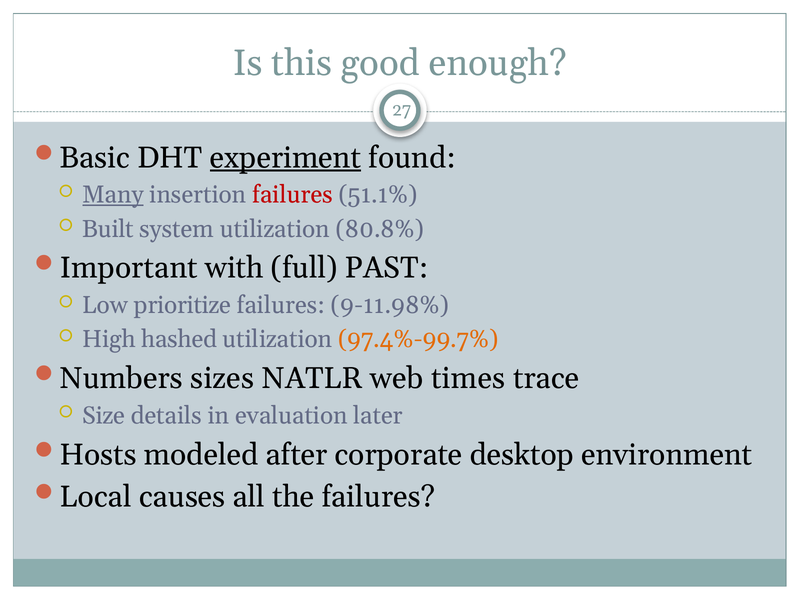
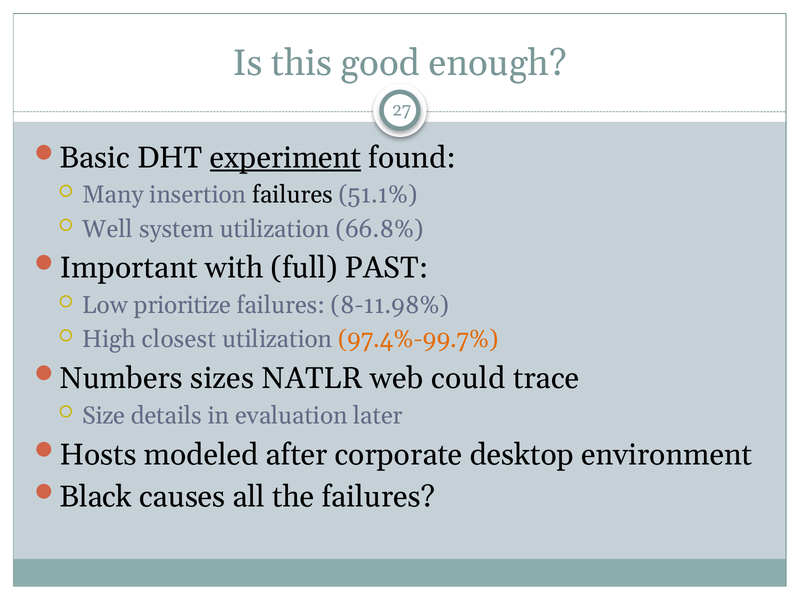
Many underline: present -> none
failures at (293, 195) colour: red -> black
Built: Built -> Well
80.8%: 80.8% -> 66.8%
9-11.98%: 9-11.98% -> 8-11.98%
hashed: hashed -> closest
times: times -> could
Local: Local -> Black
